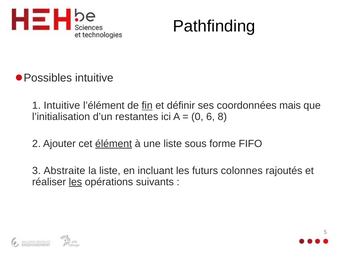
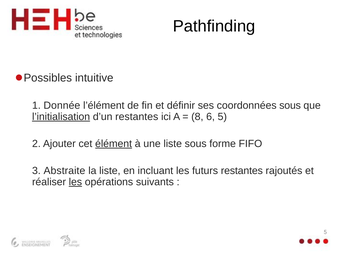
1 Intuitive: Intuitive -> Donnée
fin underline: present -> none
coordonnées mais: mais -> sous
l’initialisation underline: none -> present
0: 0 -> 8
6 8: 8 -> 5
futurs colonnes: colonnes -> restantes
